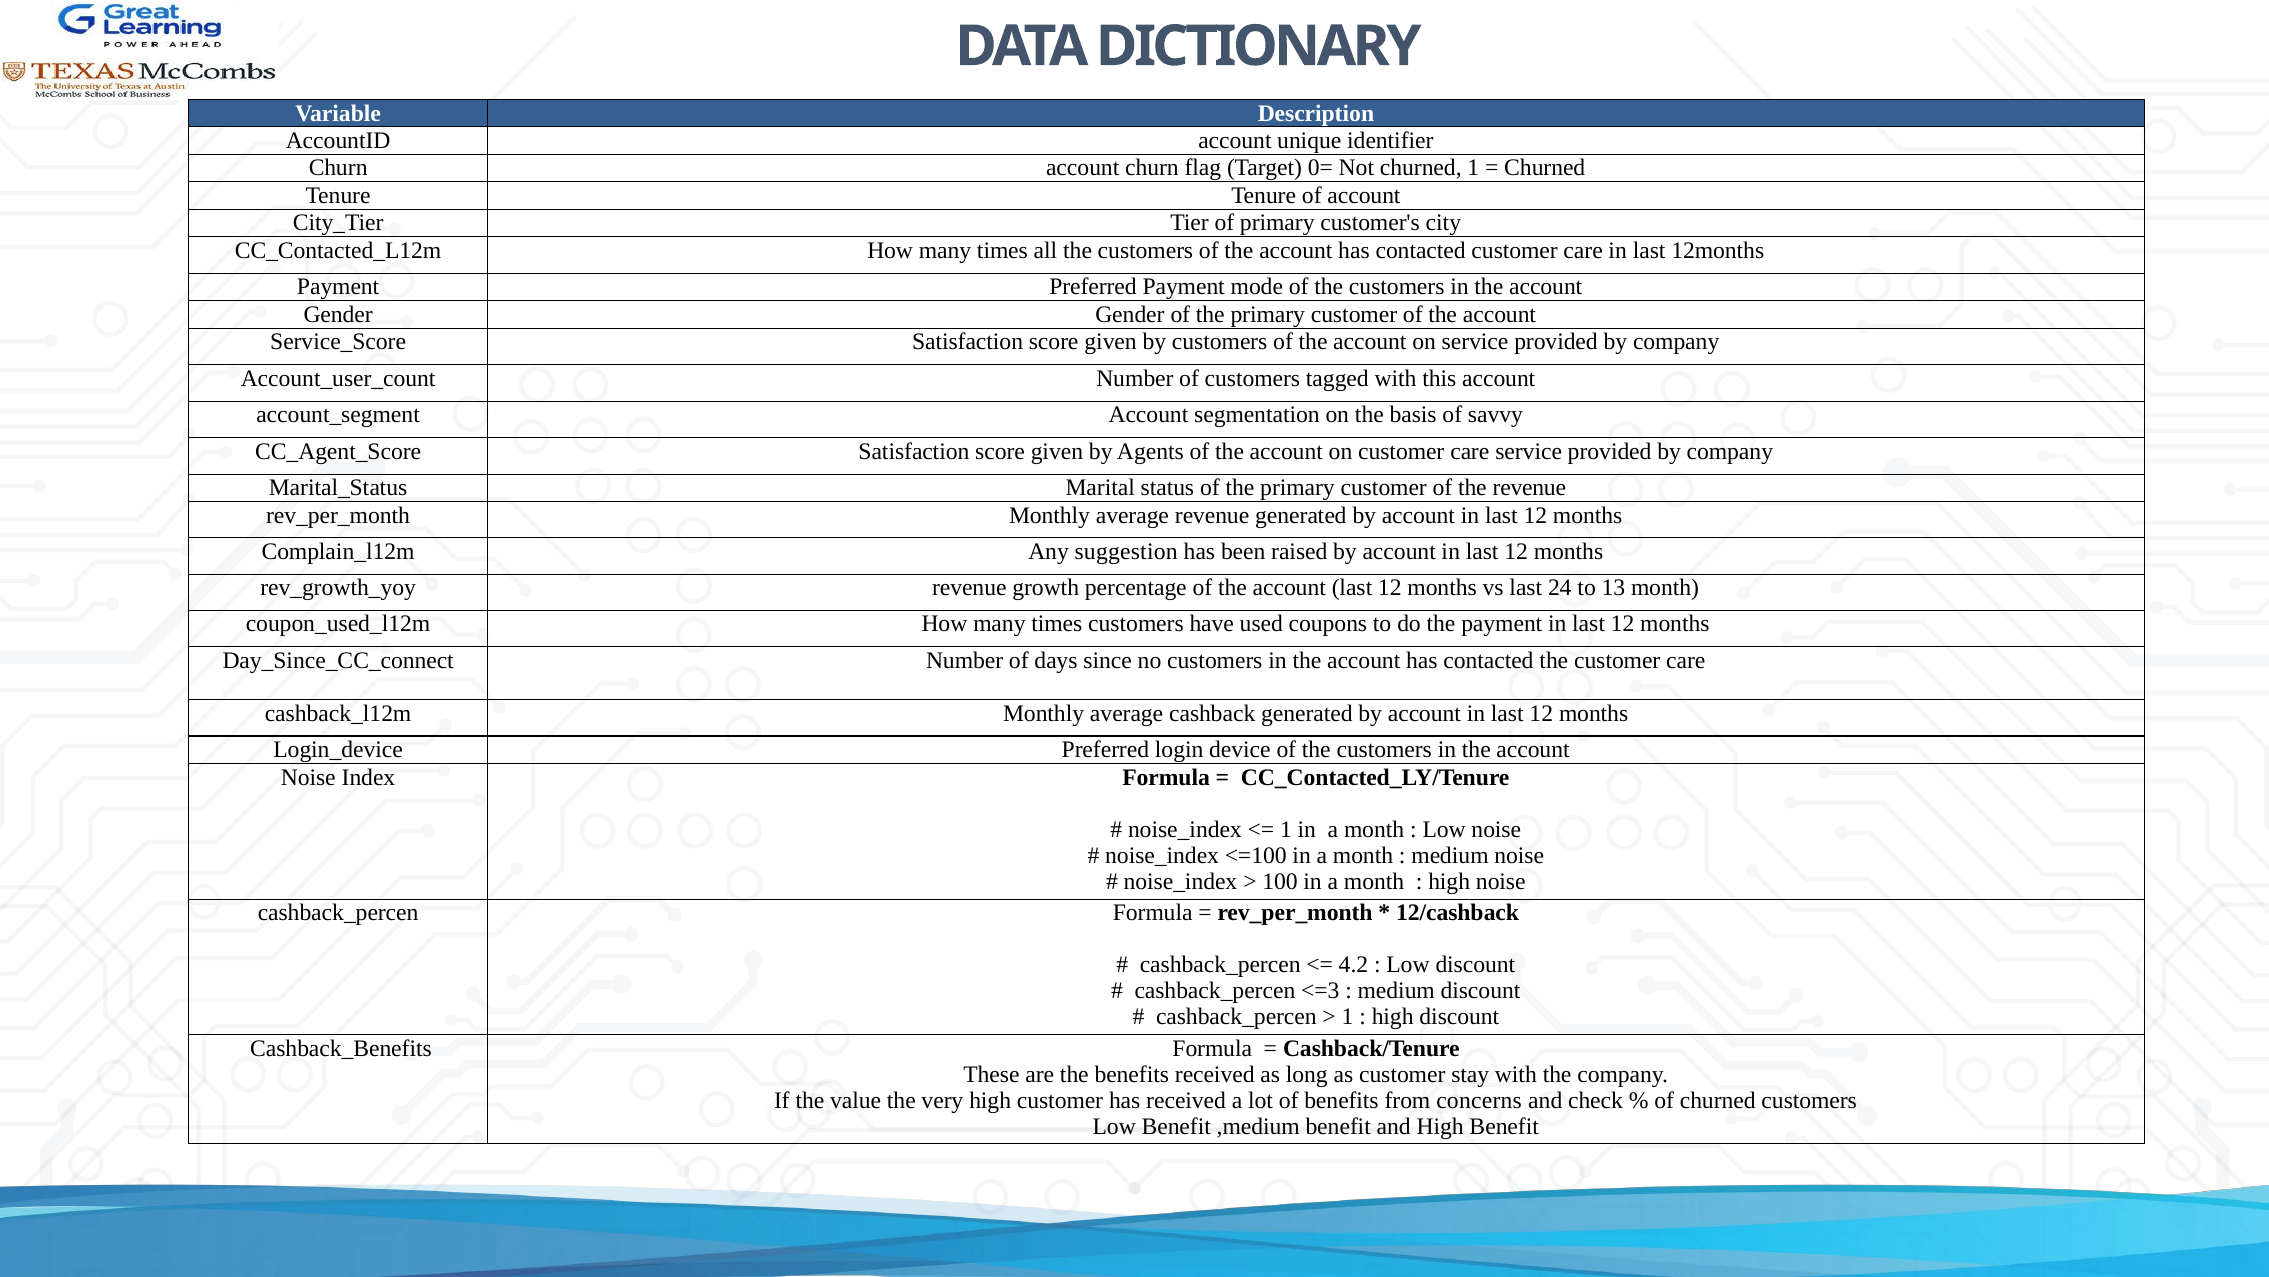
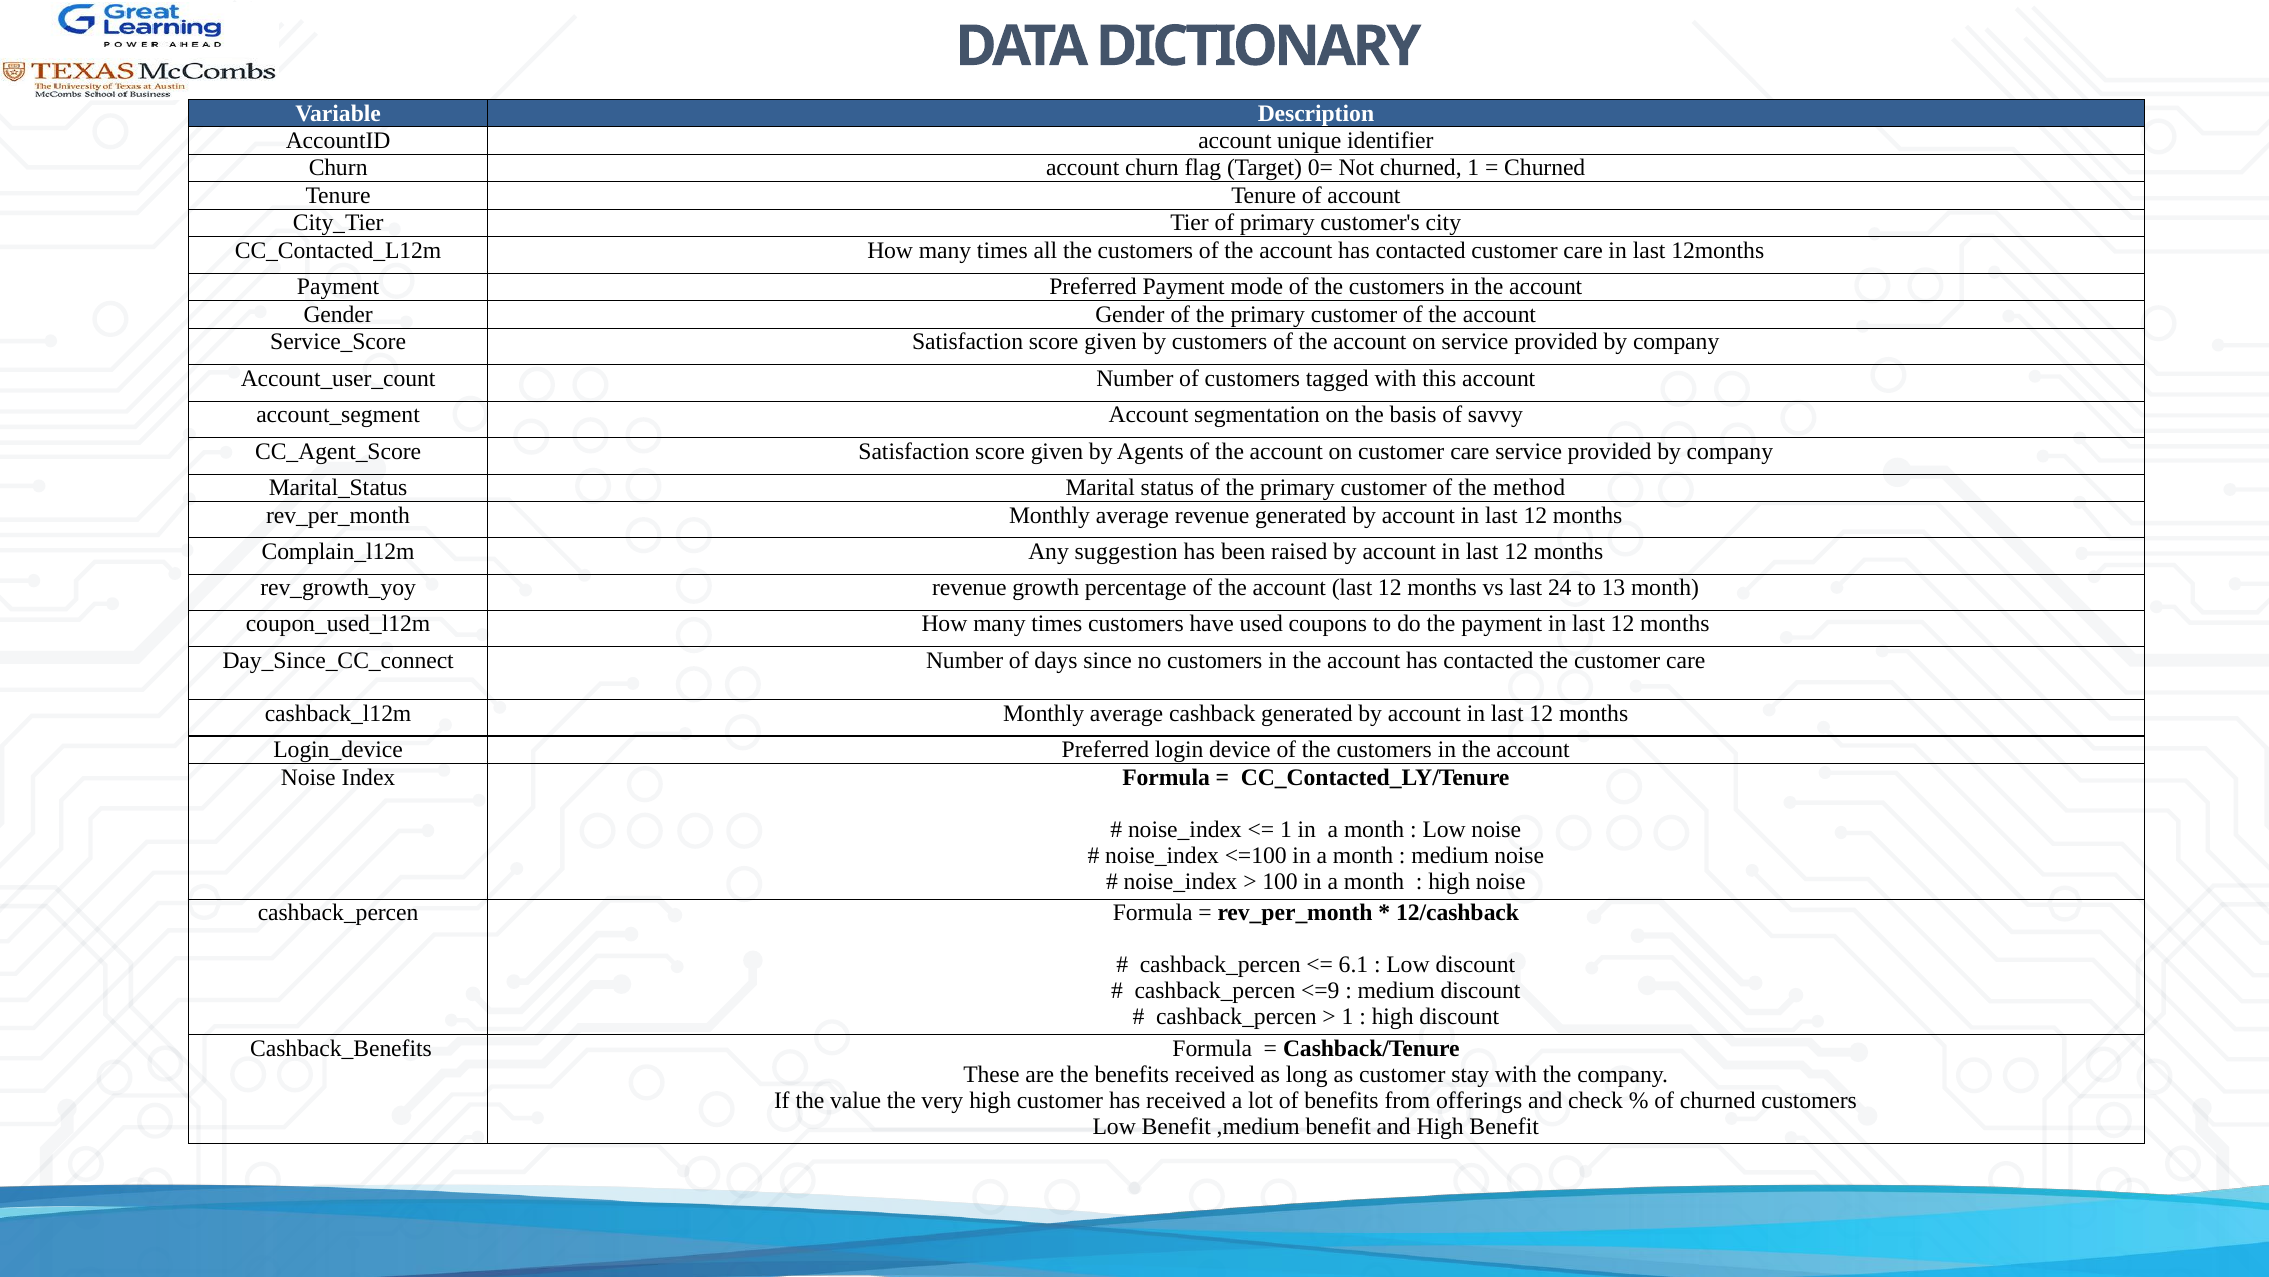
the revenue: revenue -> method
4.2: 4.2 -> 6.1
<=3: <=3 -> <=9
concerns: concerns -> offerings
